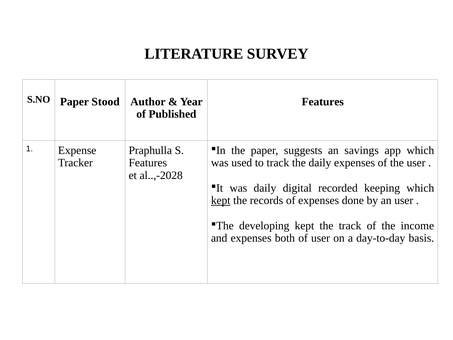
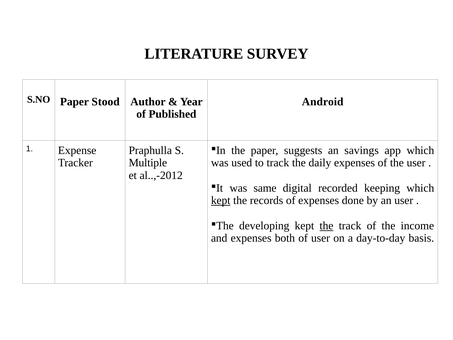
Features at (323, 102): Features -> Android
Features at (148, 163): Features -> Multiple
al..,-2028: al..,-2028 -> al..,-2012
was daily: daily -> same
the at (326, 225) underline: none -> present
